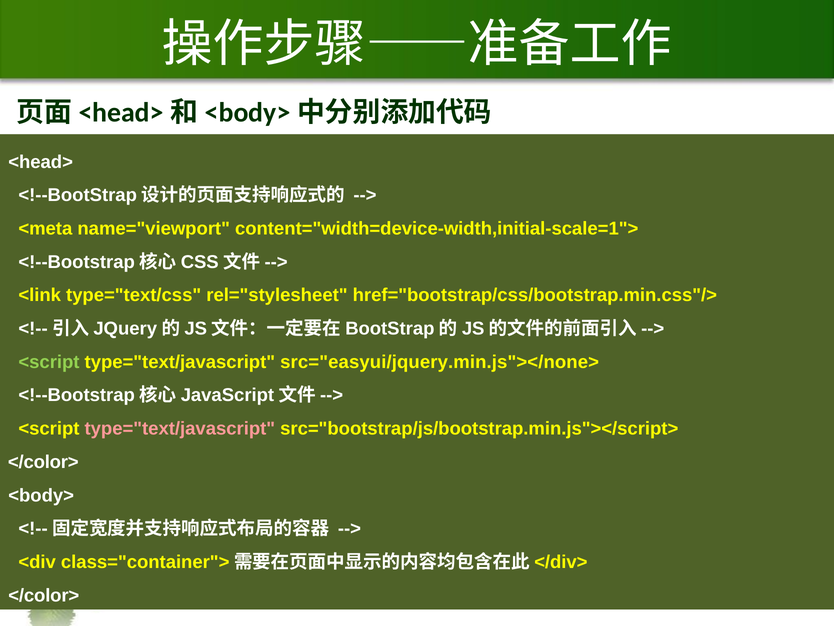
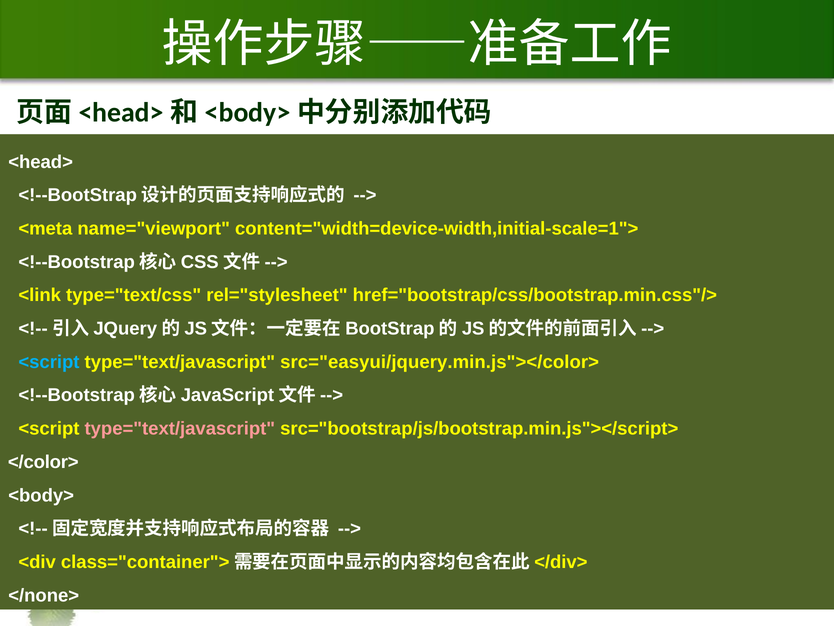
<script at (49, 362) colour: light green -> light blue
src="easyui/jquery.min.js"></none>: src="easyui/jquery.min.js"></none> -> src="easyui/jquery.min.js"></color>
</color> at (44, 595): </color> -> </none>
